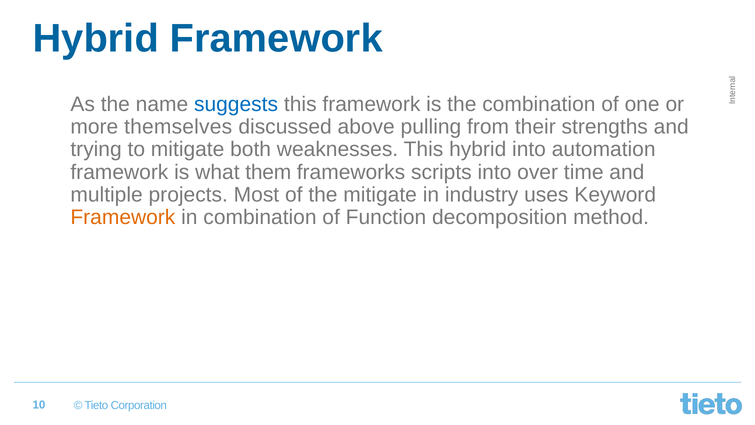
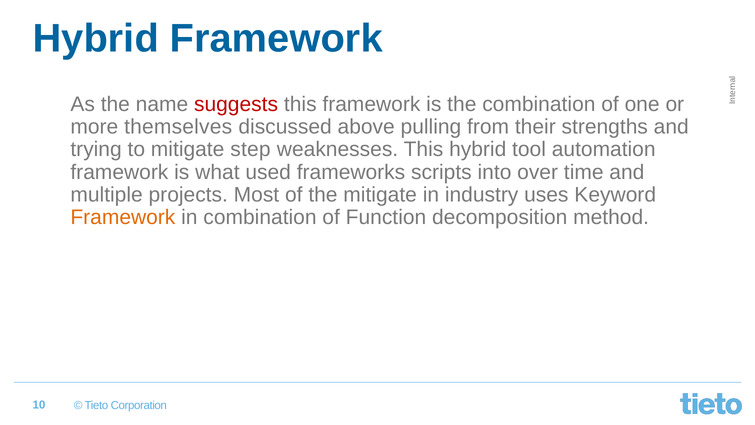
suggests colour: blue -> red
both: both -> step
hybrid into: into -> tool
them: them -> used
